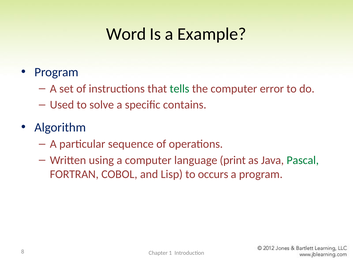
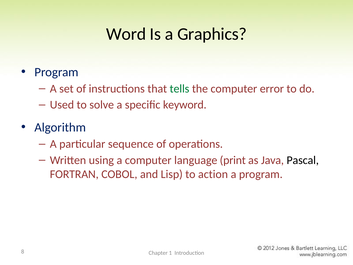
Example: Example -> Graphics
contains: contains -> keyword
Pascal colour: green -> black
occurs: occurs -> action
